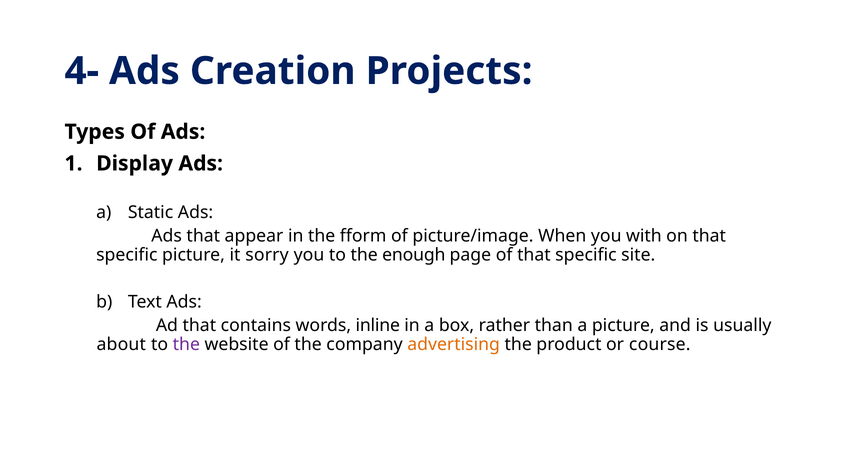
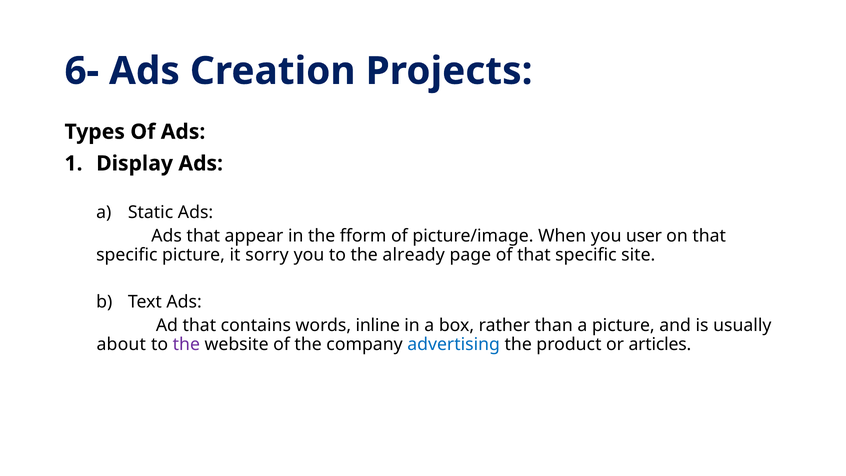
4-: 4- -> 6-
with: with -> user
enough: enough -> already
advertising colour: orange -> blue
course: course -> articles
